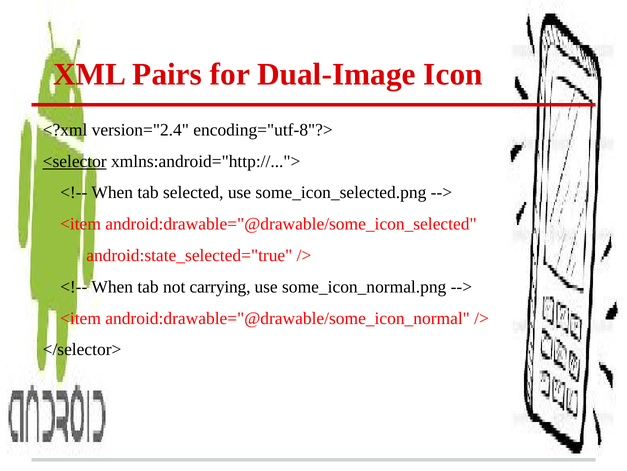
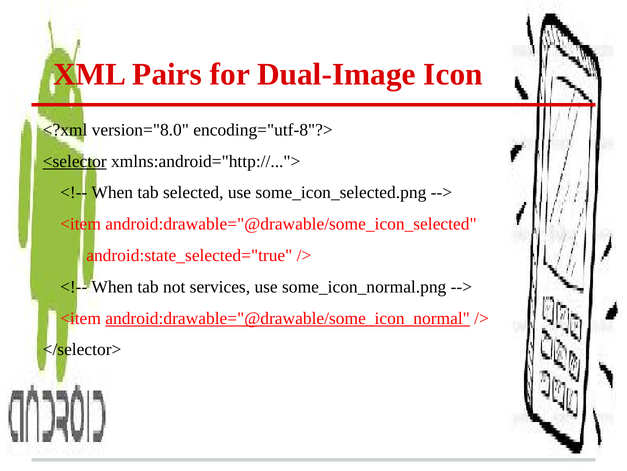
version="2.4: version="2.4 -> version="8.0
carrying: carrying -> services
android:drawable="@drawable/some_icon_normal underline: none -> present
